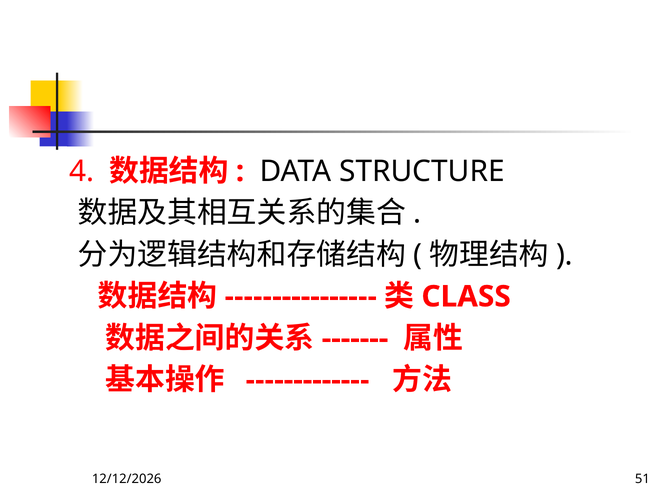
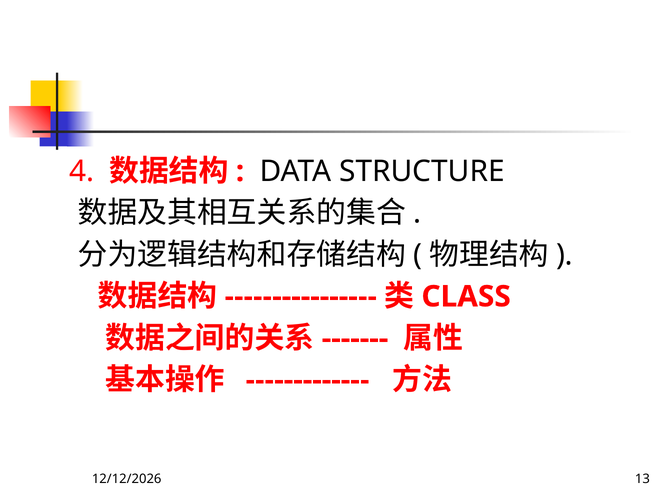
51: 51 -> 13
